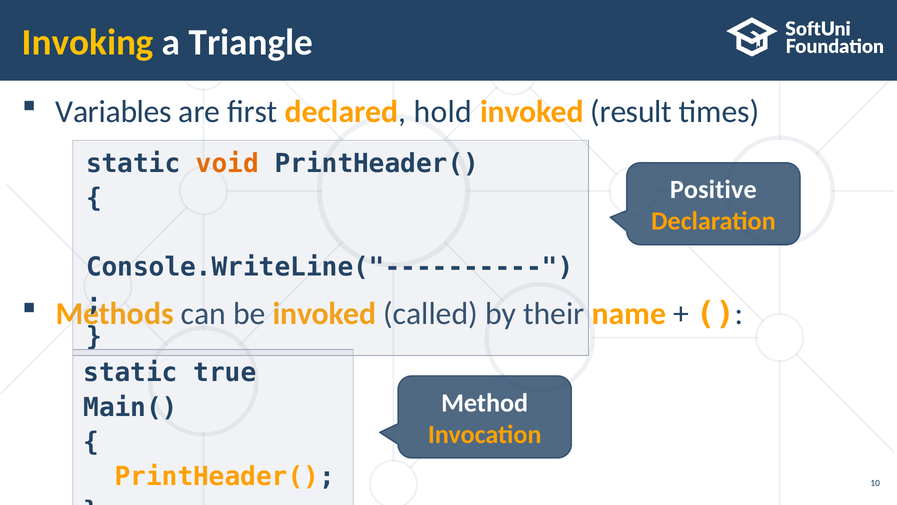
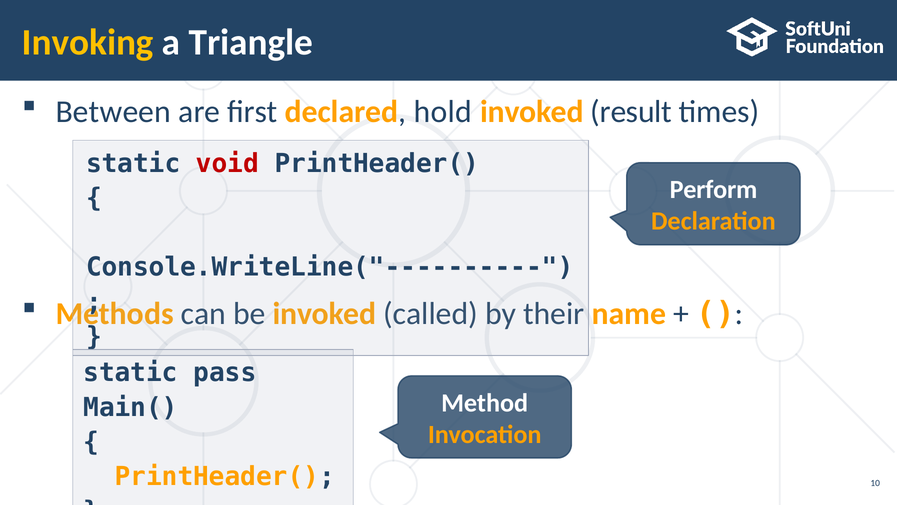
Variables: Variables -> Between
void colour: orange -> red
Positive: Positive -> Perform
true: true -> pass
